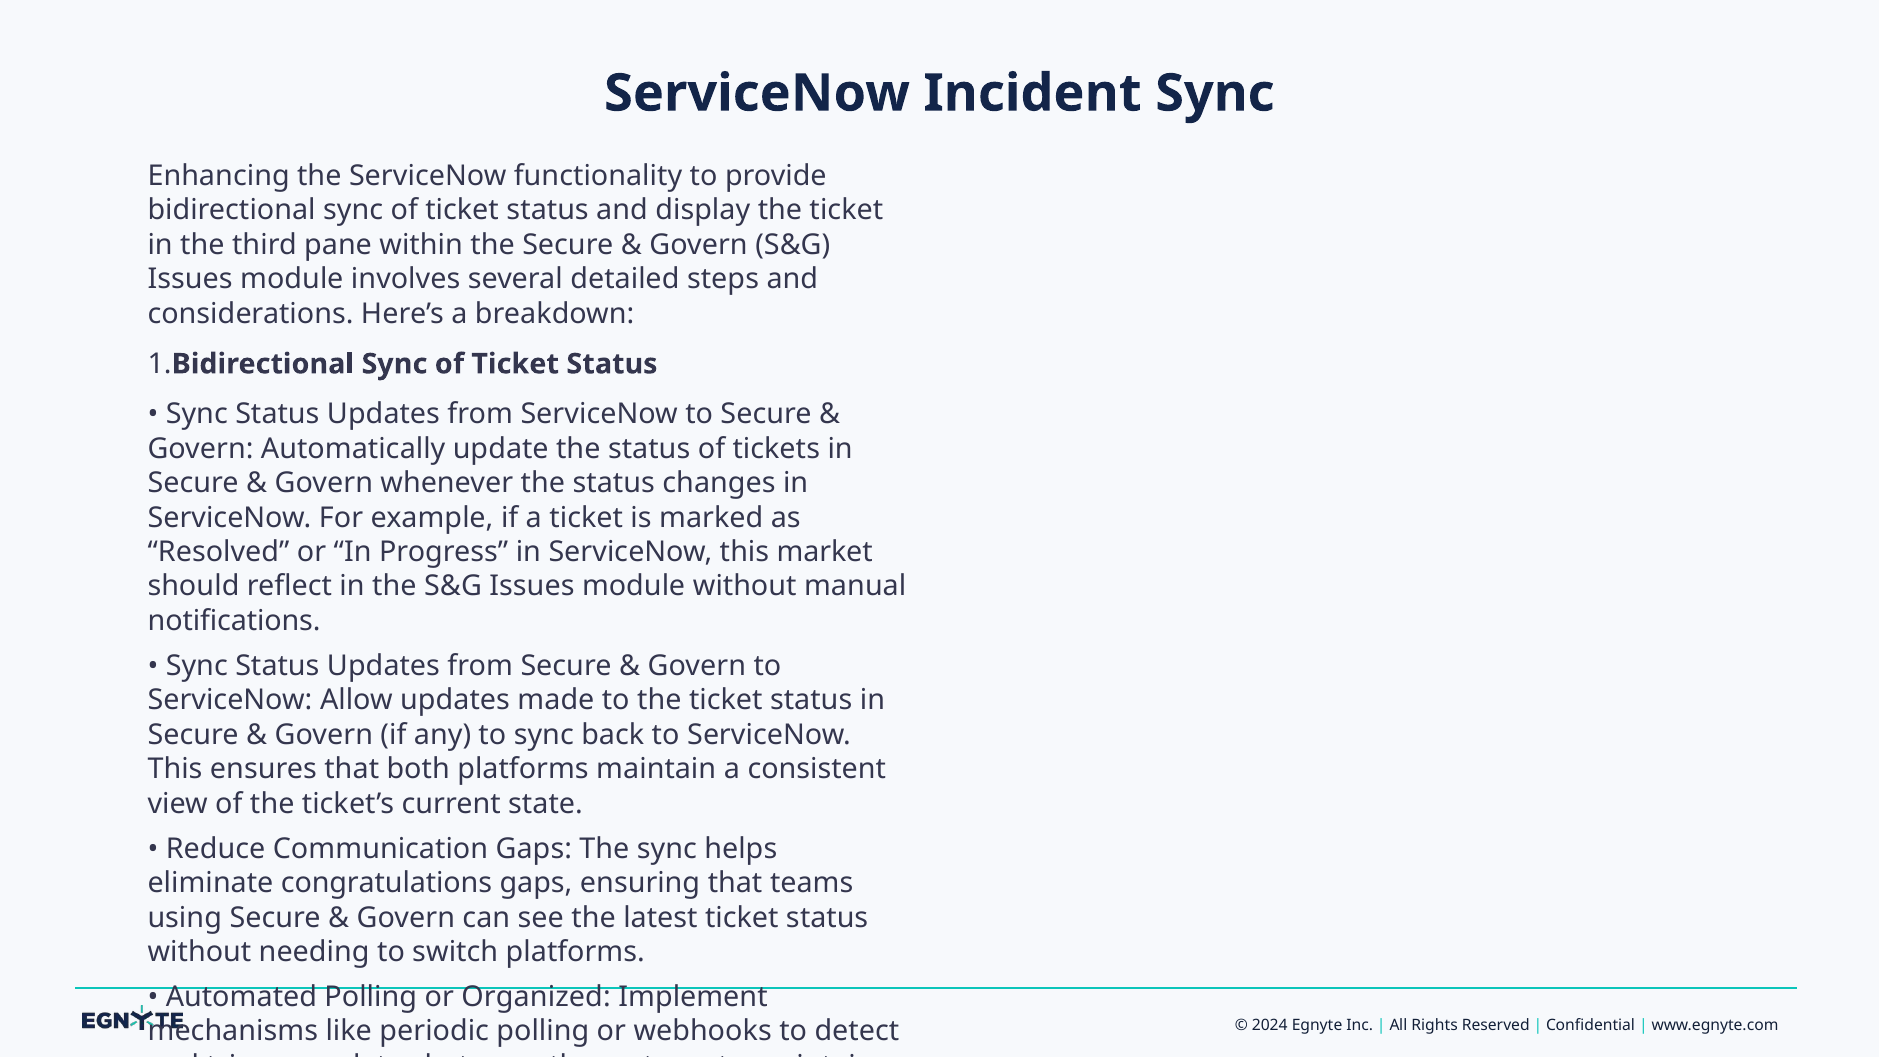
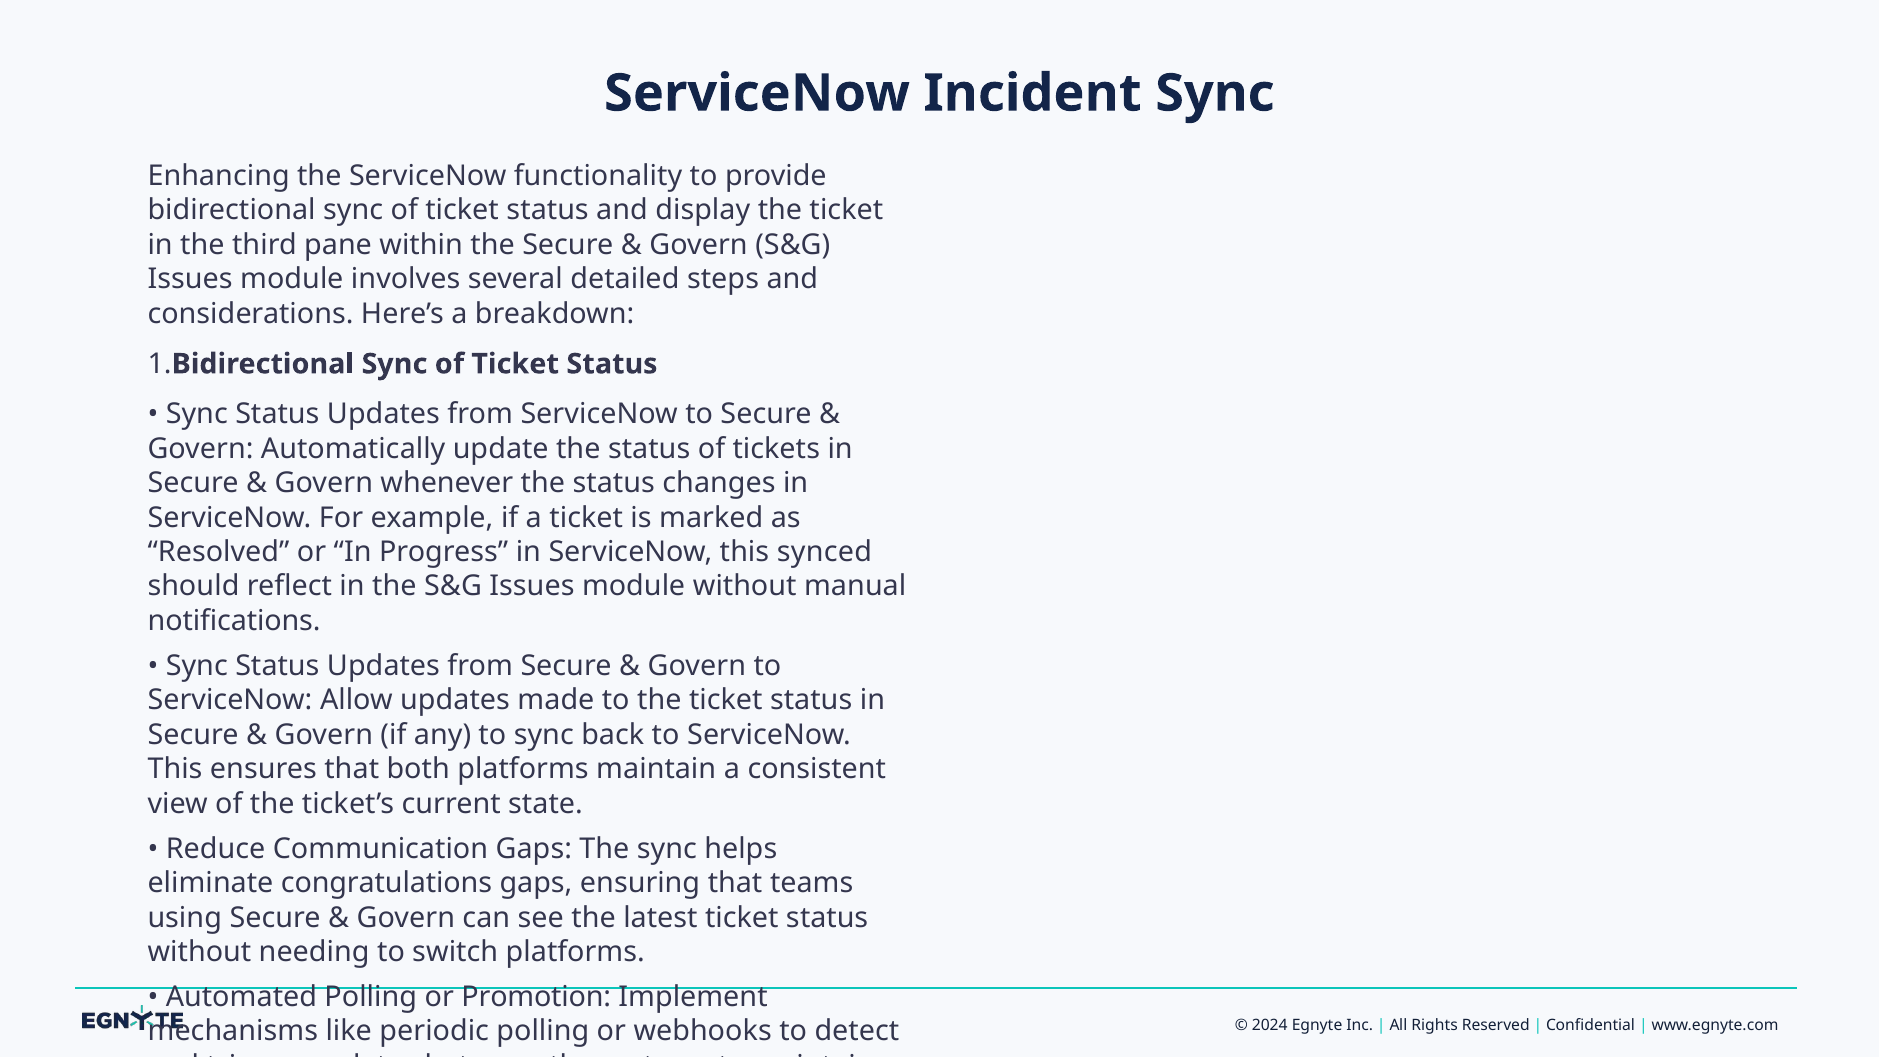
market: market -> synced
Organized: Organized -> Promotion
